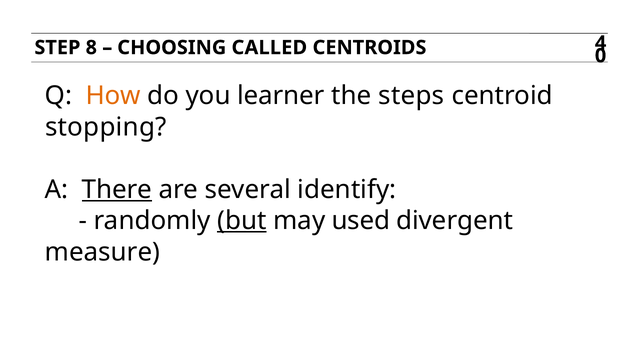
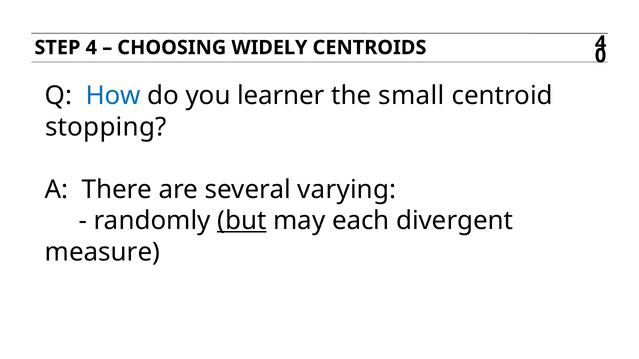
STEP 8: 8 -> 4
CALLED: CALLED -> WIDELY
How colour: orange -> blue
steps: steps -> small
There underline: present -> none
identify: identify -> varying
used: used -> each
